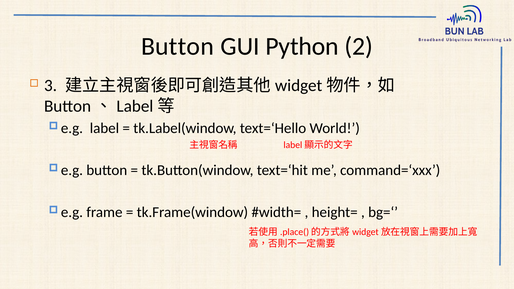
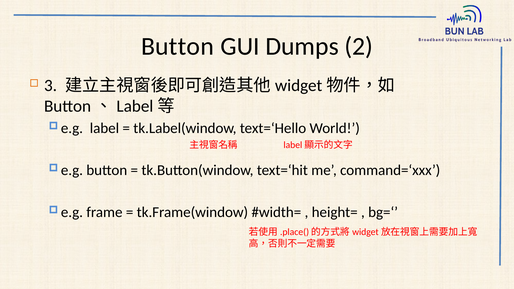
Python: Python -> Dumps
